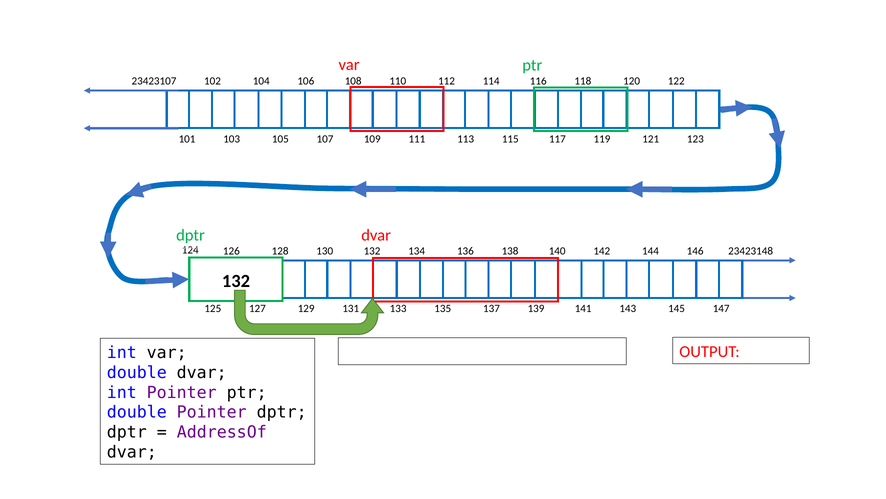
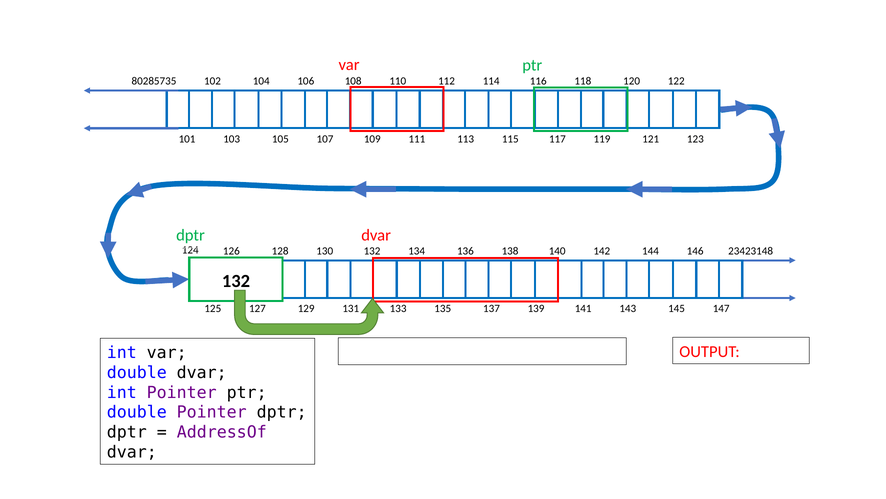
23423107: 23423107 -> 80285735
